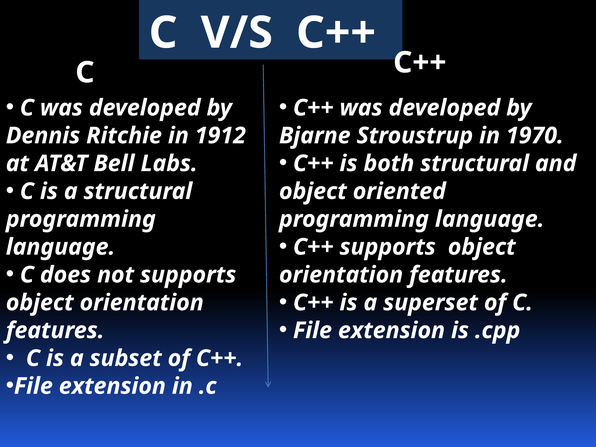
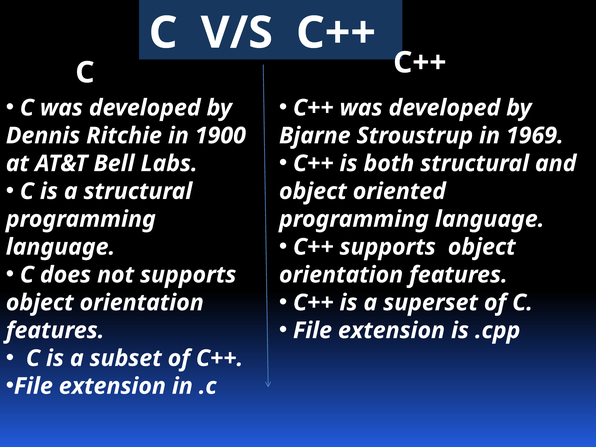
1912: 1912 -> 1900
1970: 1970 -> 1969
